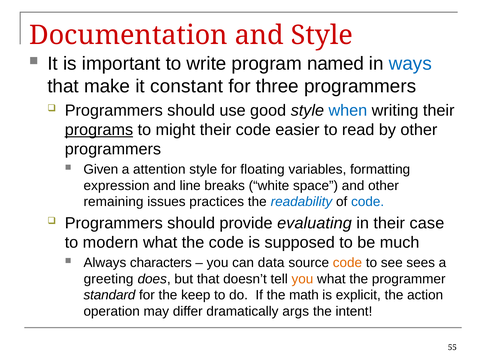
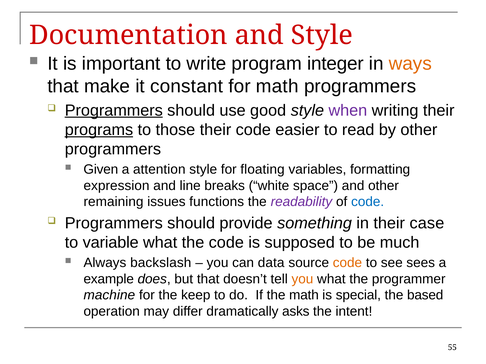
named: named -> integer
ways colour: blue -> orange
for three: three -> math
Programmers at (114, 111) underline: none -> present
when colour: blue -> purple
might: might -> those
practices: practices -> functions
readability colour: blue -> purple
evaluating: evaluating -> something
modern: modern -> variable
characters: characters -> backslash
greeting: greeting -> example
standard: standard -> machine
explicit: explicit -> special
action: action -> based
args: args -> asks
